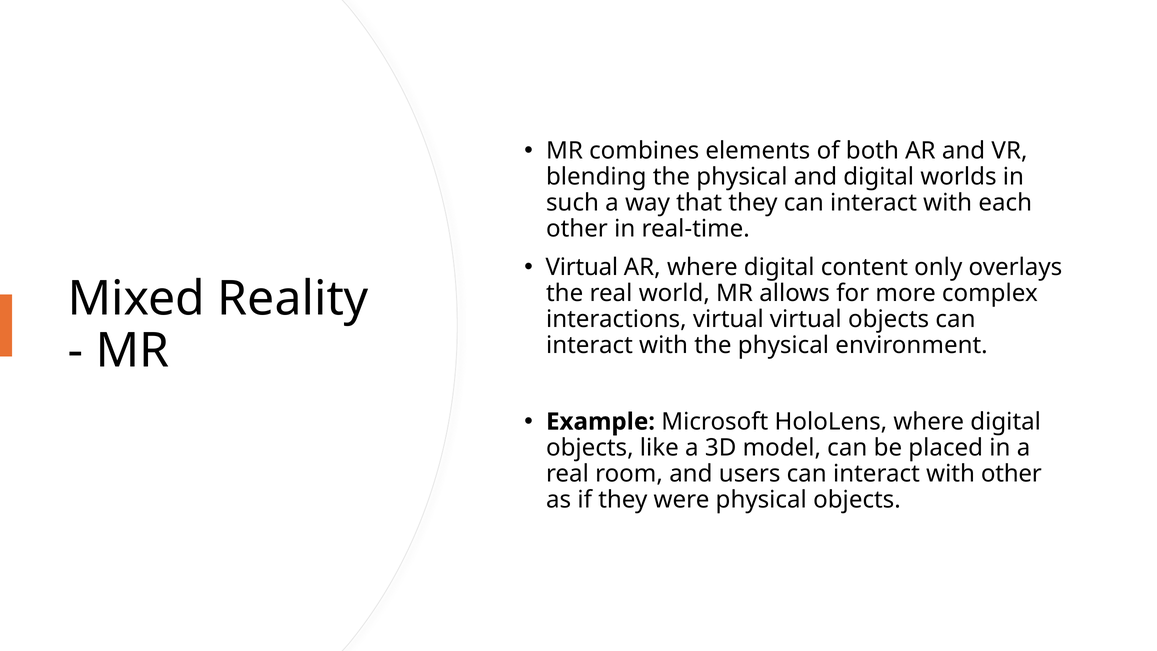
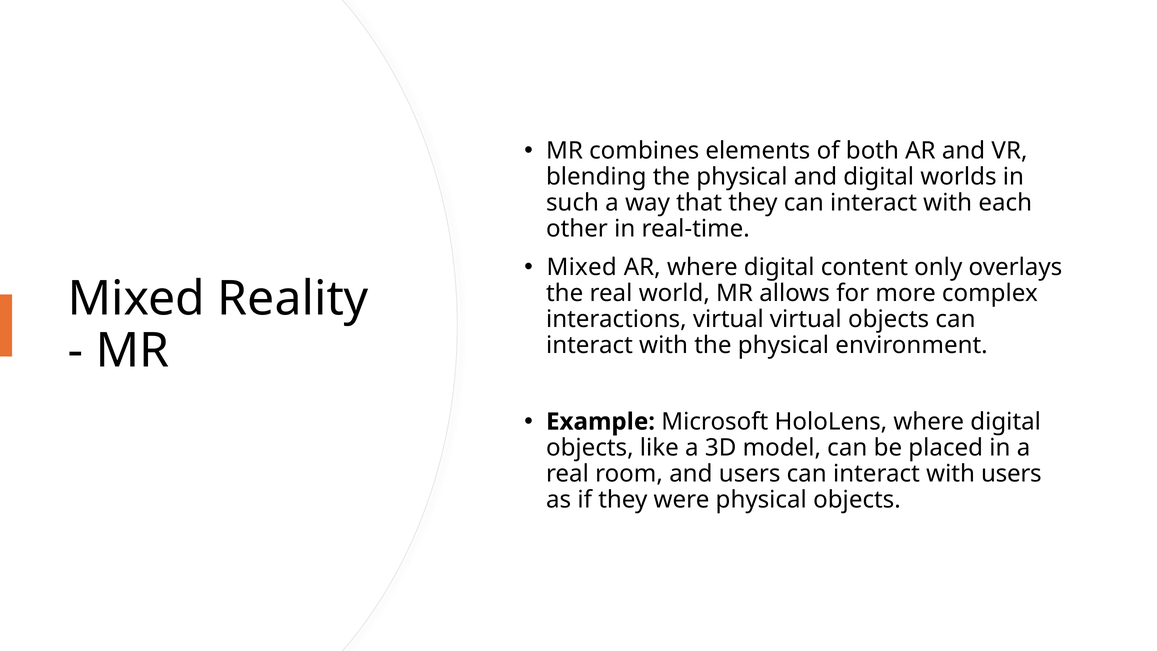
Virtual at (582, 267): Virtual -> Mixed
with other: other -> users
